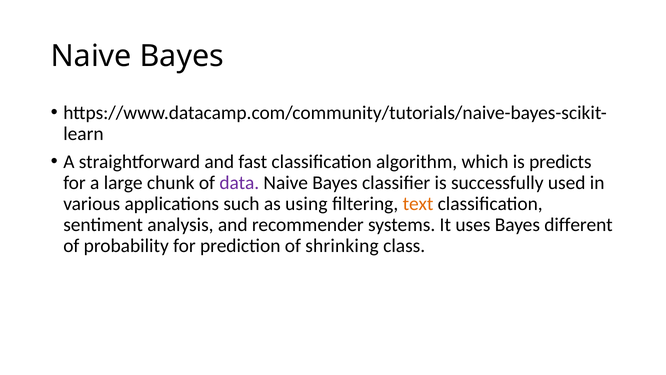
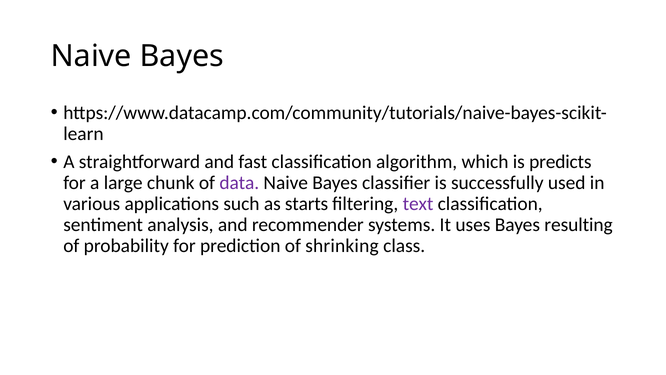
using: using -> starts
text colour: orange -> purple
different: different -> resulting
